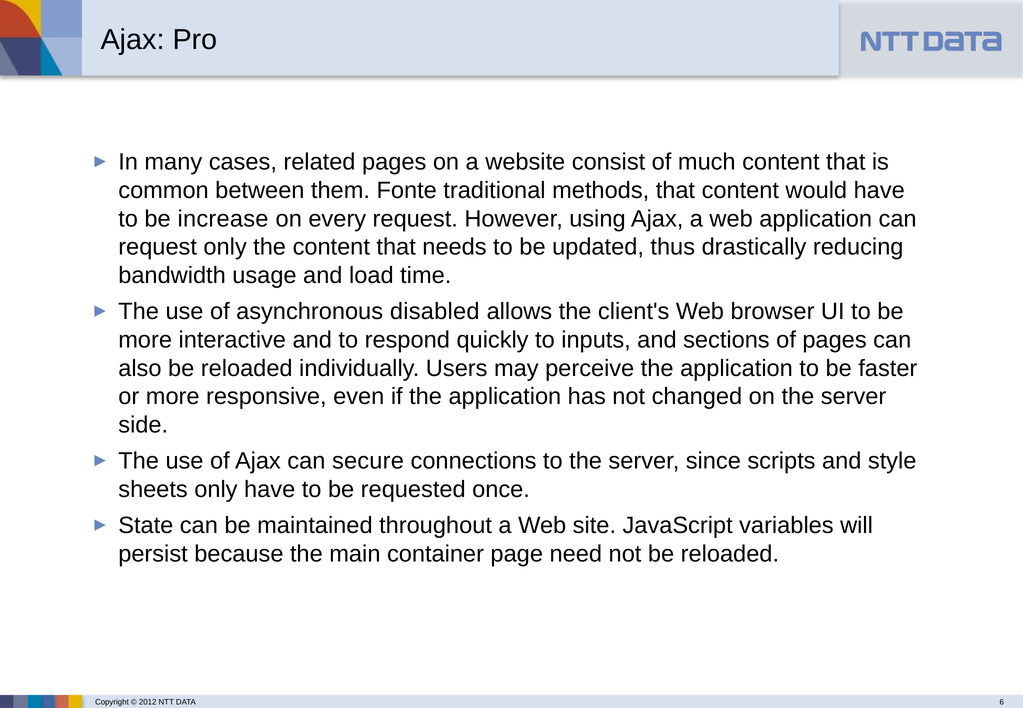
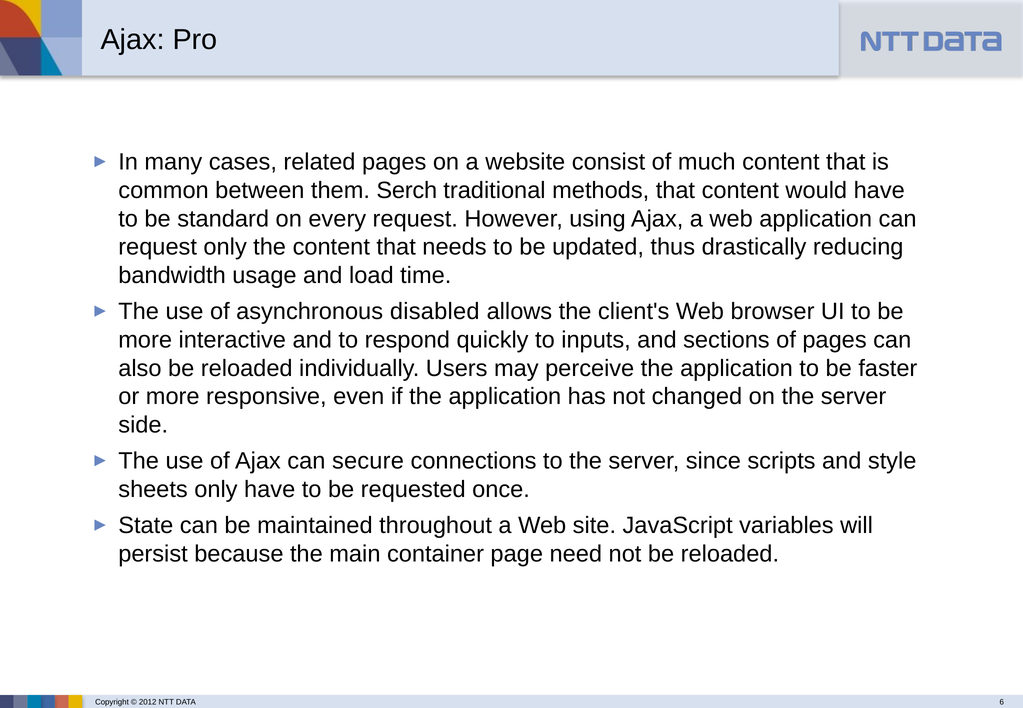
Fonte: Fonte -> Serch
increase: increase -> standard
